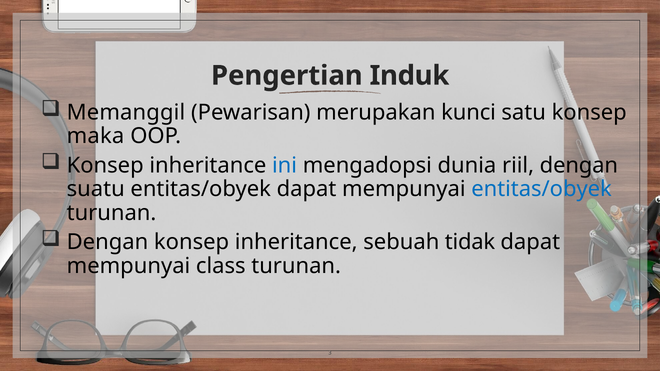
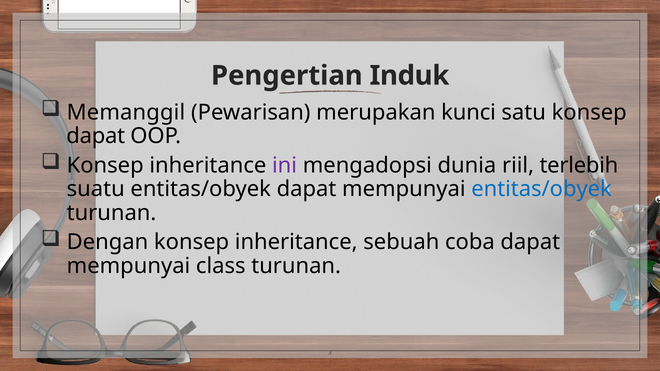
maka at (96, 136): maka -> dapat
ini colour: blue -> purple
riil dengan: dengan -> terlebih
tidak: tidak -> coba
